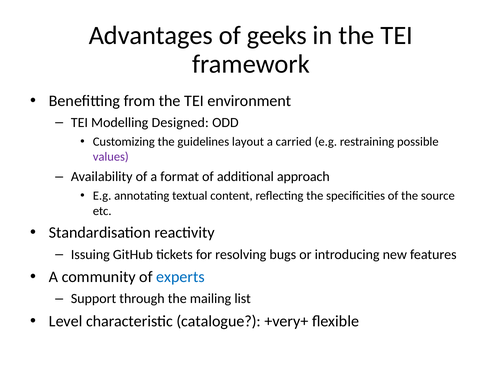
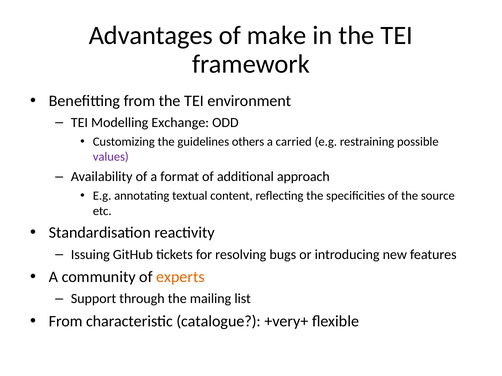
geeks: geeks -> make
Designed: Designed -> Exchange
layout: layout -> others
experts colour: blue -> orange
Level at (66, 322): Level -> From
